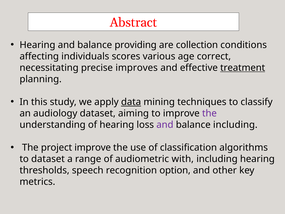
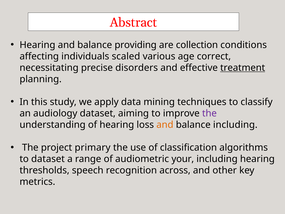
scores: scores -> scaled
improves: improves -> disorders
data underline: present -> none
and at (165, 125) colour: purple -> orange
project improve: improve -> primary
with: with -> your
option: option -> across
